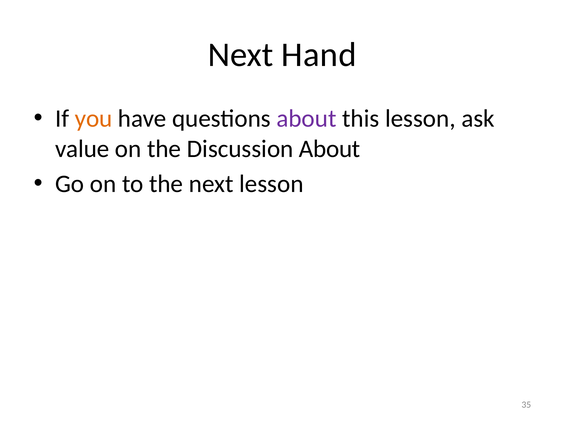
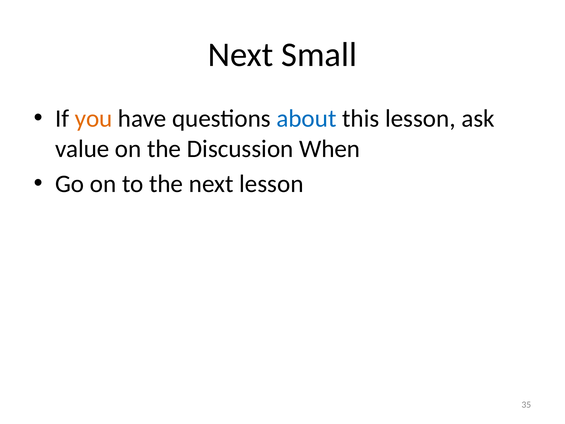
Hand: Hand -> Small
about at (306, 119) colour: purple -> blue
Discussion About: About -> When
